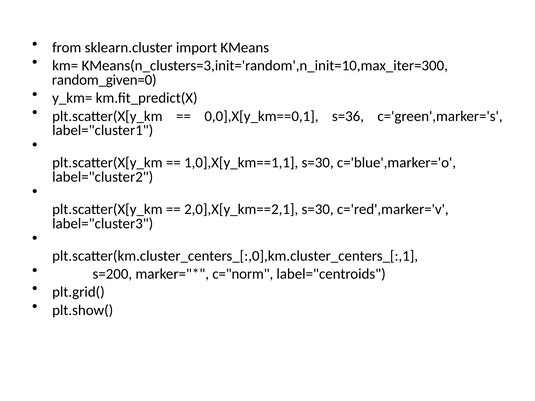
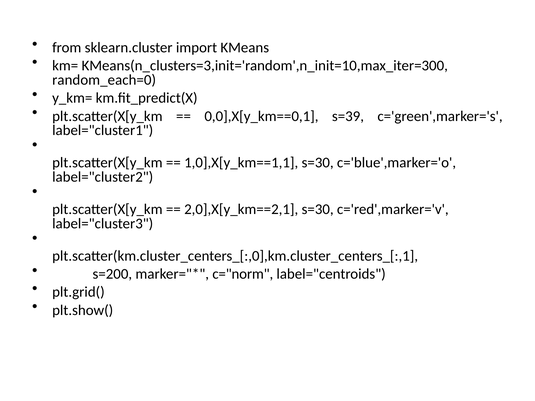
random_given=0: random_given=0 -> random_each=0
s=36: s=36 -> s=39
